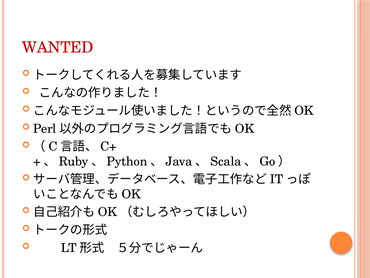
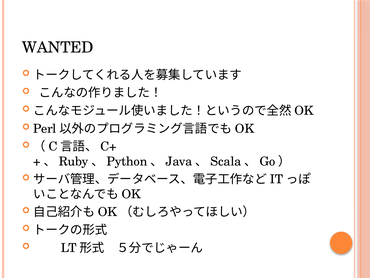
WANTED colour: red -> black
